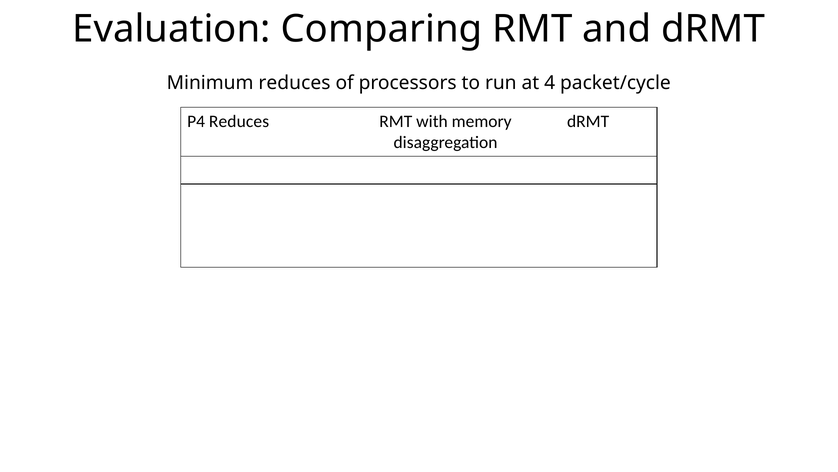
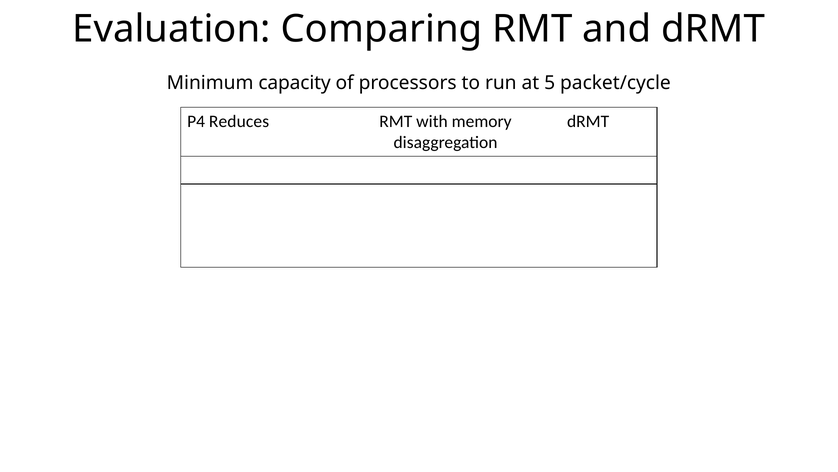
Minimum reduces: reduces -> capacity
4: 4 -> 5
